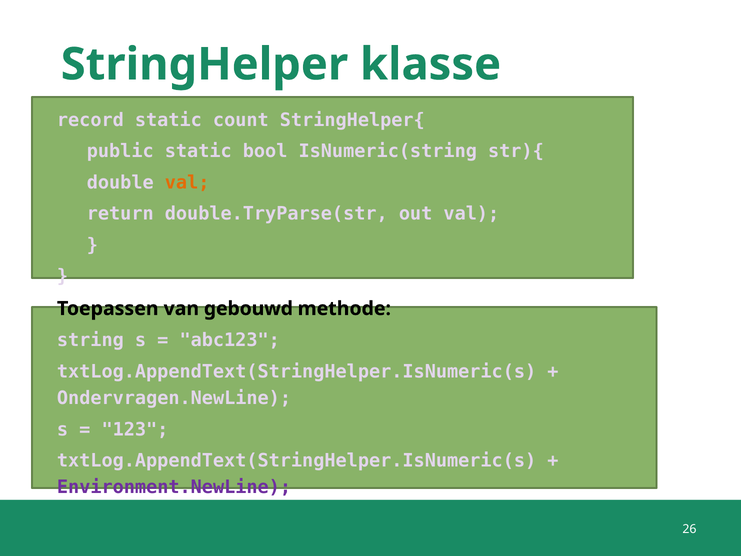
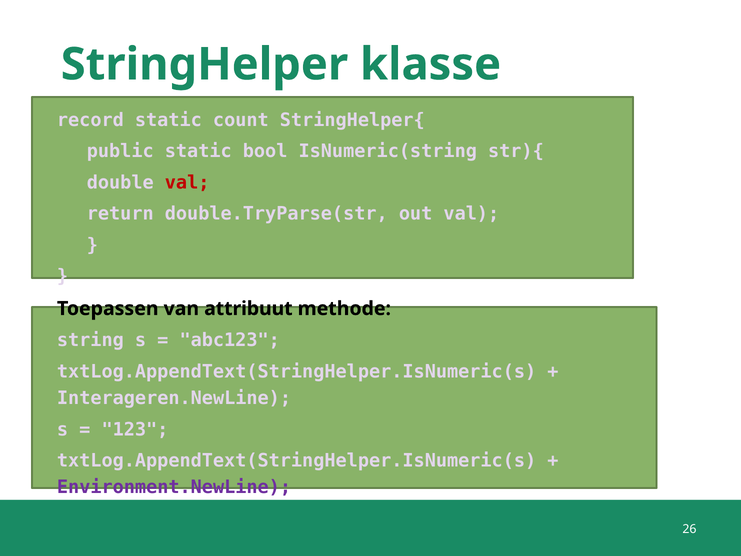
val at (187, 182) colour: orange -> red
gebouwd: gebouwd -> attribuut
Ondervragen.NewLine: Ondervragen.NewLine -> Interageren.NewLine
